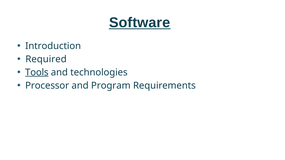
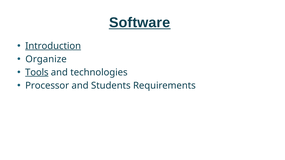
Introduction underline: none -> present
Required: Required -> Organize
Program: Program -> Students
